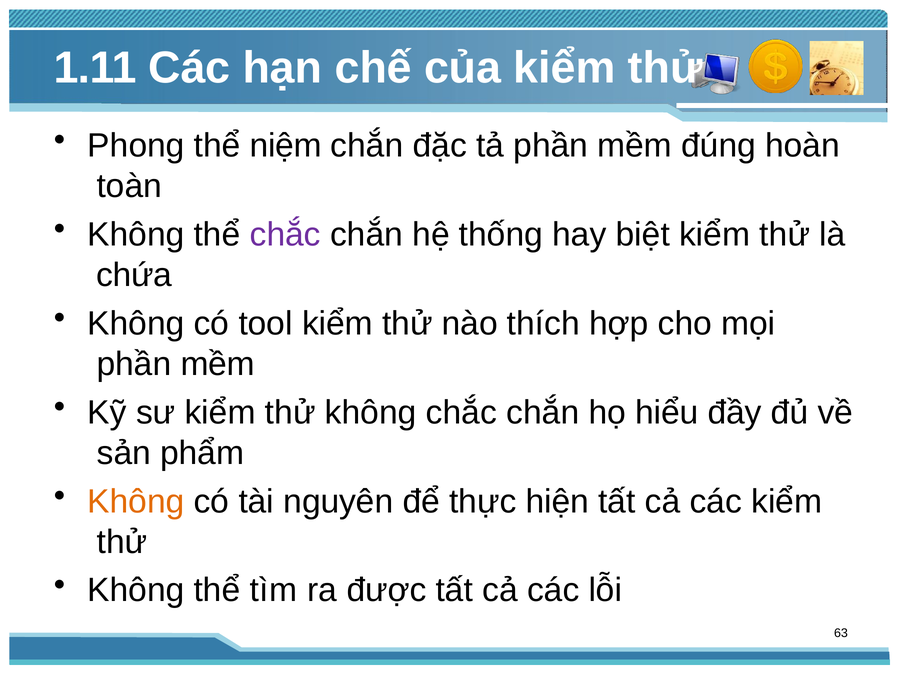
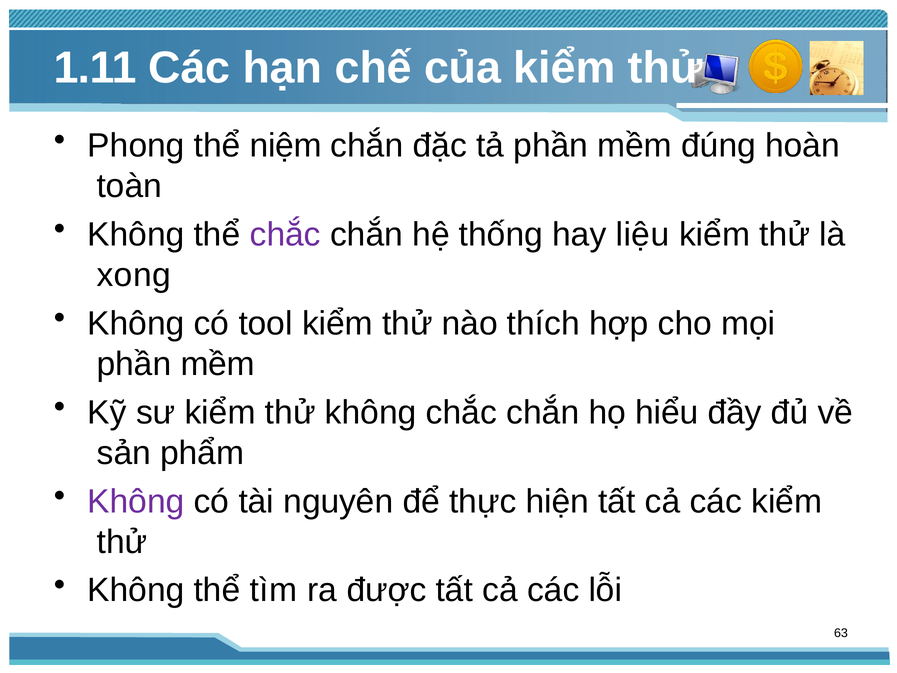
biệt: biệt -> liệu
chứa: chứa -> xong
Không at (136, 501) colour: orange -> purple
